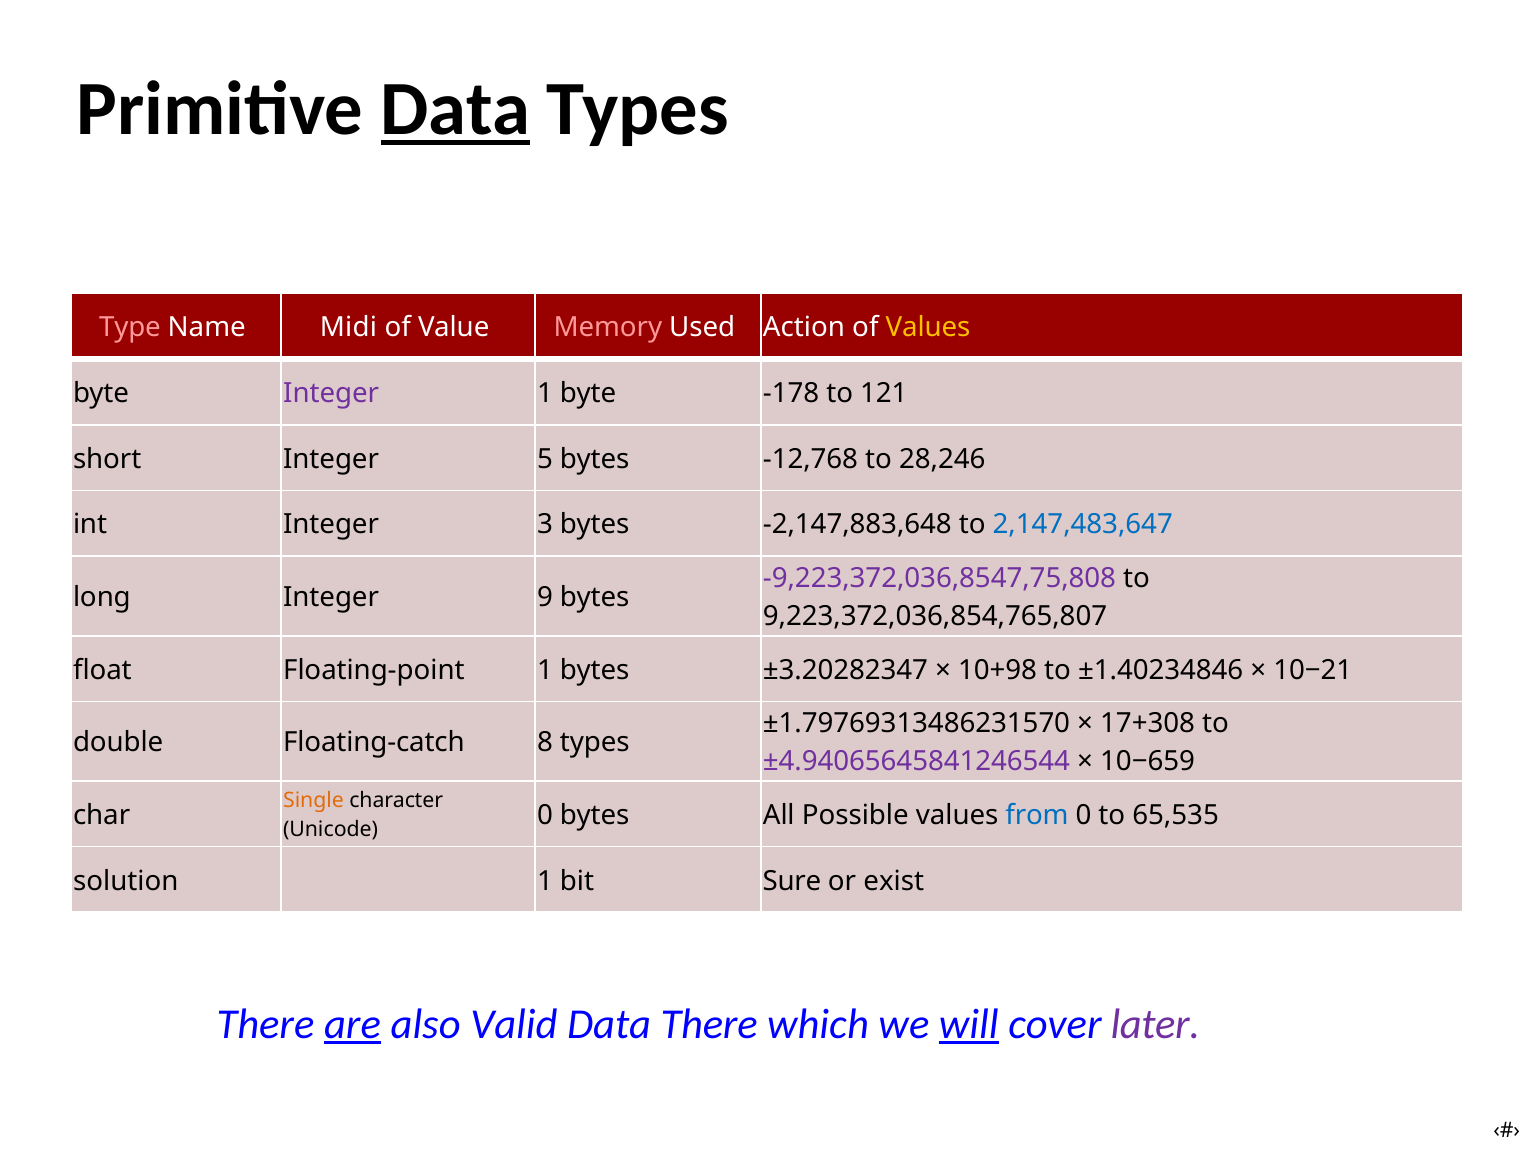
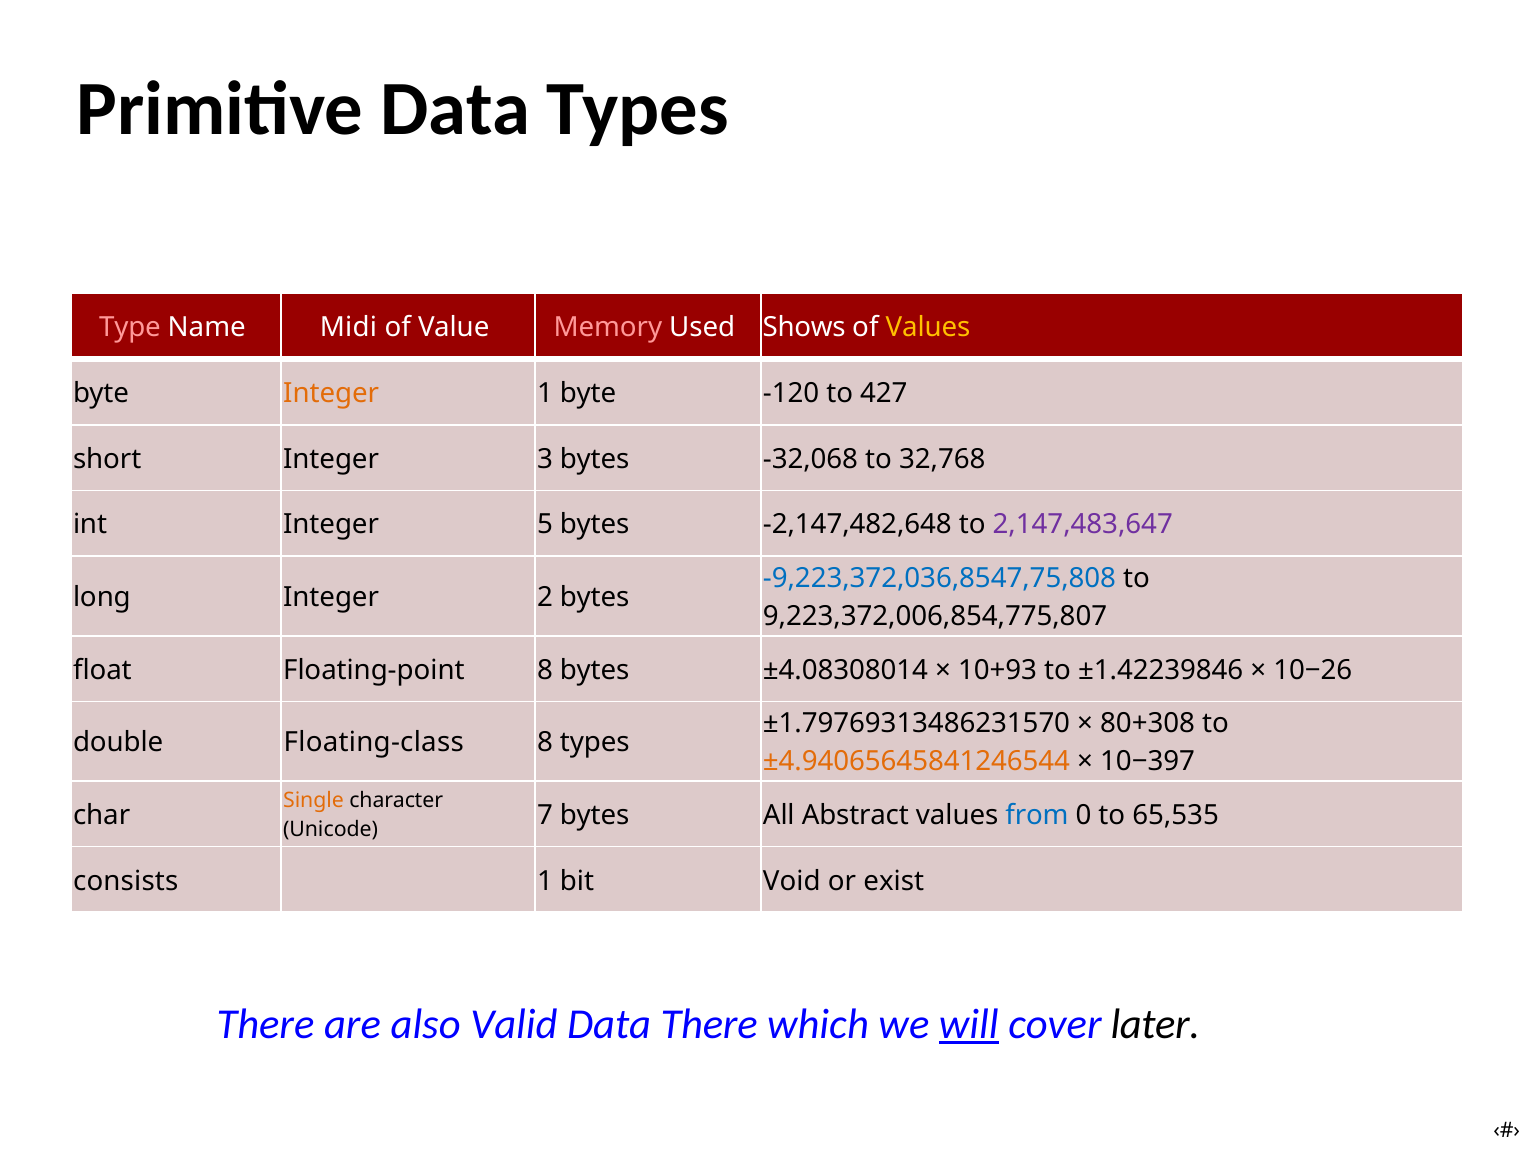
Data at (455, 110) underline: present -> none
Action: Action -> Shows
Integer at (331, 393) colour: purple -> orange
-178: -178 -> -120
121: 121 -> 427
5: 5 -> 3
-12,768: -12,768 -> -32,068
28,246: 28,246 -> 32,768
3: 3 -> 5
-2,147,883,648: -2,147,883,648 -> -2,147,482,648
2,147,483,647 colour: blue -> purple
-9,223,372,036,8547,75,808 colour: purple -> blue
9: 9 -> 2
9,223,372,036,854,765,807: 9,223,372,036,854,765,807 -> 9,223,372,006,854,775,807
Floating-point 1: 1 -> 8
±3.20282347: ±3.20282347 -> ±4.08308014
10+98: 10+98 -> 10+93
±1.40234846: ±1.40234846 -> ±1.42239846
10−21: 10−21 -> 10−26
17+308: 17+308 -> 80+308
Floating-catch: Floating-catch -> Floating-class
±4.94065645841246544 colour: purple -> orange
10−659: 10−659 -> 10−397
Unicode 0: 0 -> 7
Possible: Possible -> Abstract
solution: solution -> consists
Sure: Sure -> Void
are underline: present -> none
later colour: purple -> black
